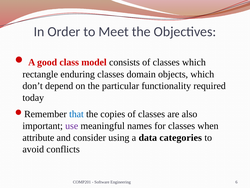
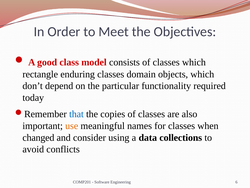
use colour: purple -> orange
attribute: attribute -> changed
categories: categories -> collections
